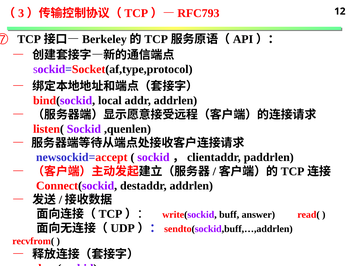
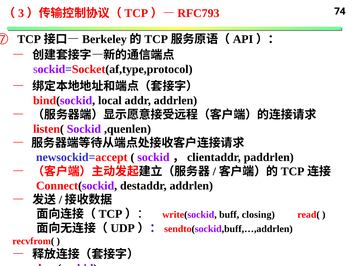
12: 12 -> 74
answer: answer -> closing
